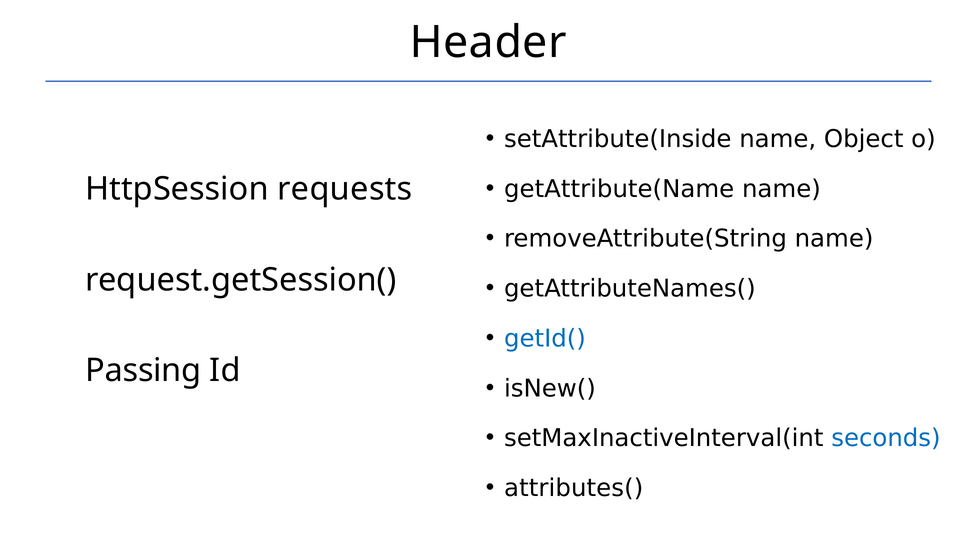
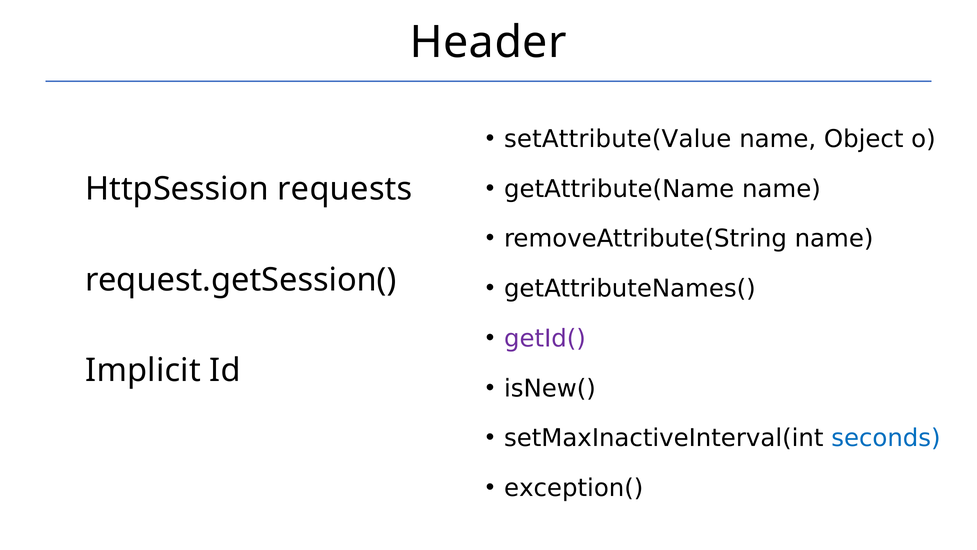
setAttribute(Inside: setAttribute(Inside -> setAttribute(Value
getId( colour: blue -> purple
Passing: Passing -> Implicit
attributes(: attributes( -> exception(
